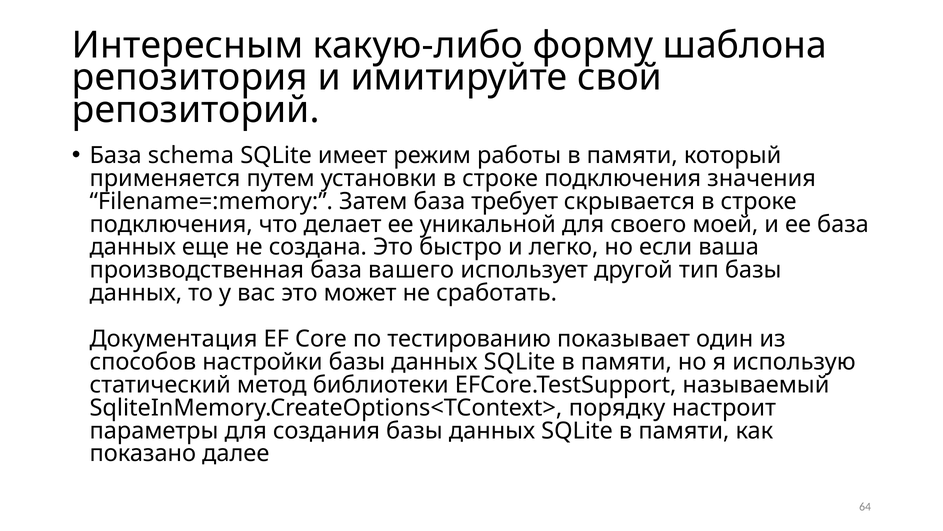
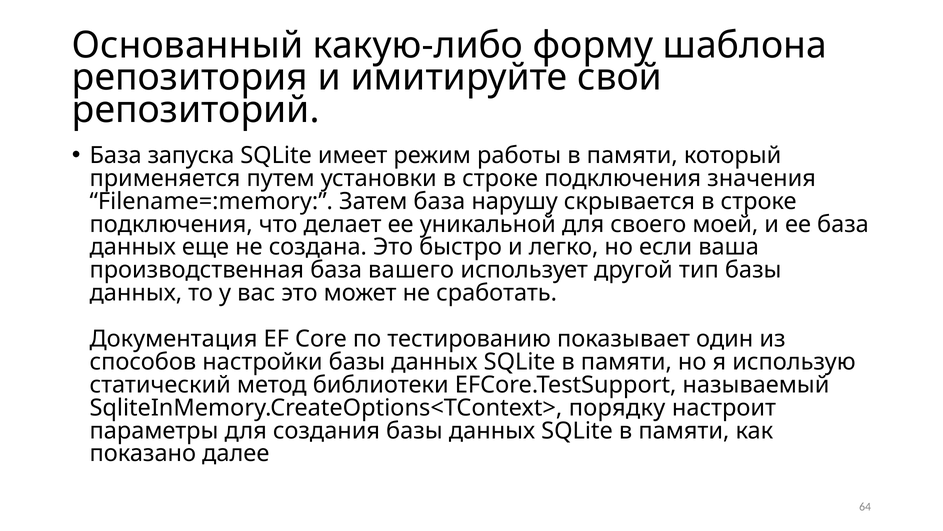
Интересным: Интересным -> Основанный
schema: schema -> запуска
требует: требует -> нарушу
